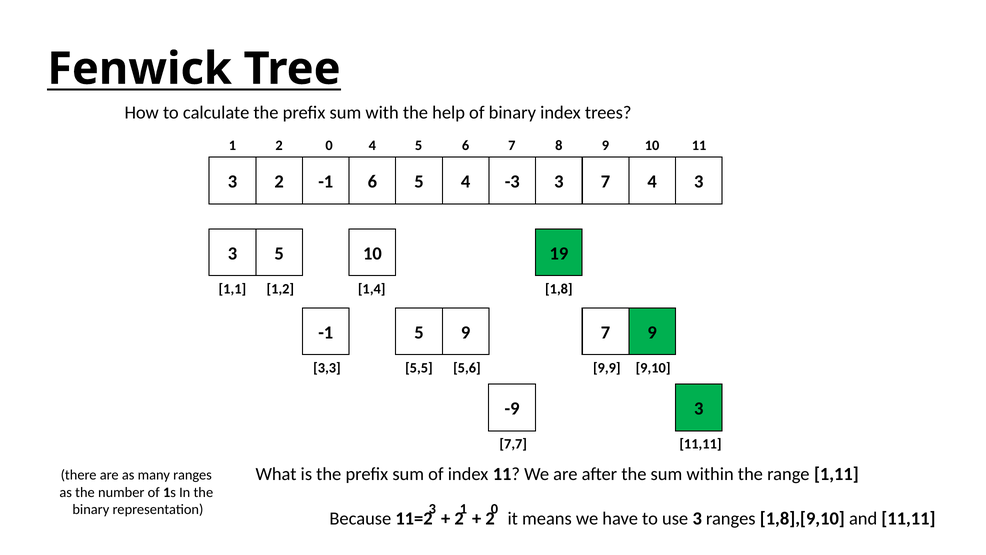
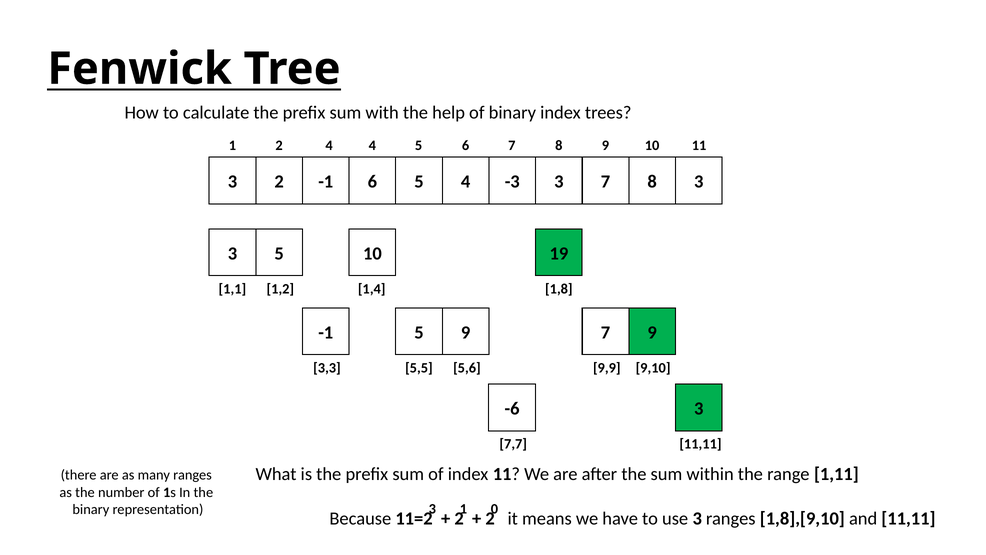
2 0: 0 -> 4
3 7 4: 4 -> 8
-9: -9 -> -6
